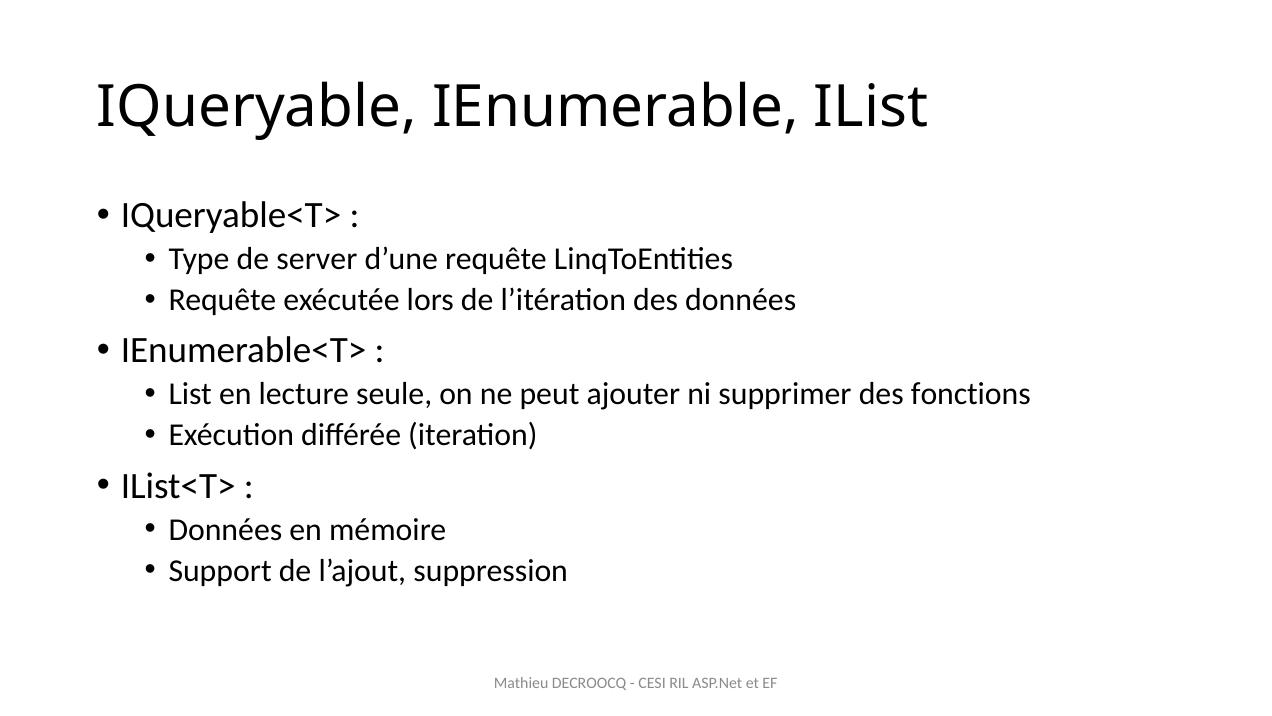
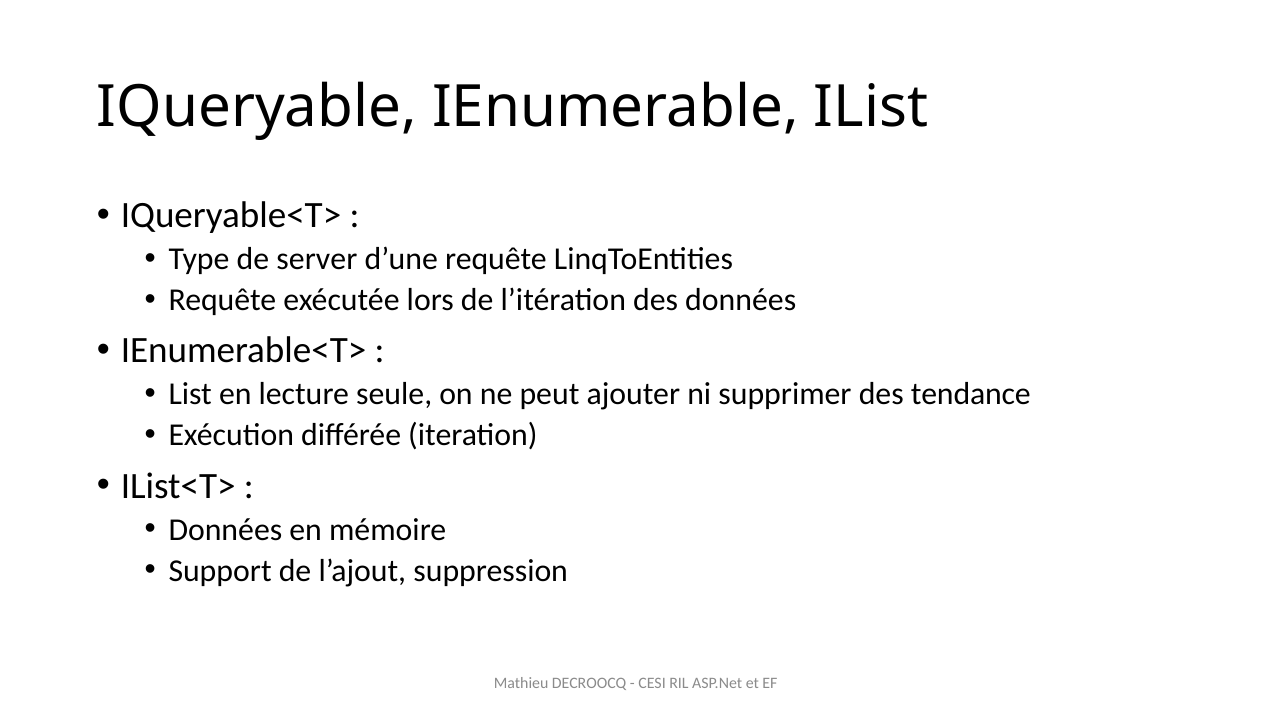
fonctions: fonctions -> tendance
